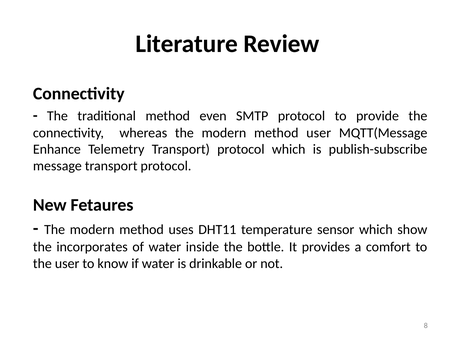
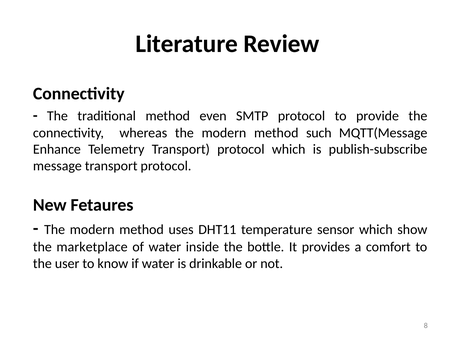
method user: user -> such
incorporates: incorporates -> marketplace
